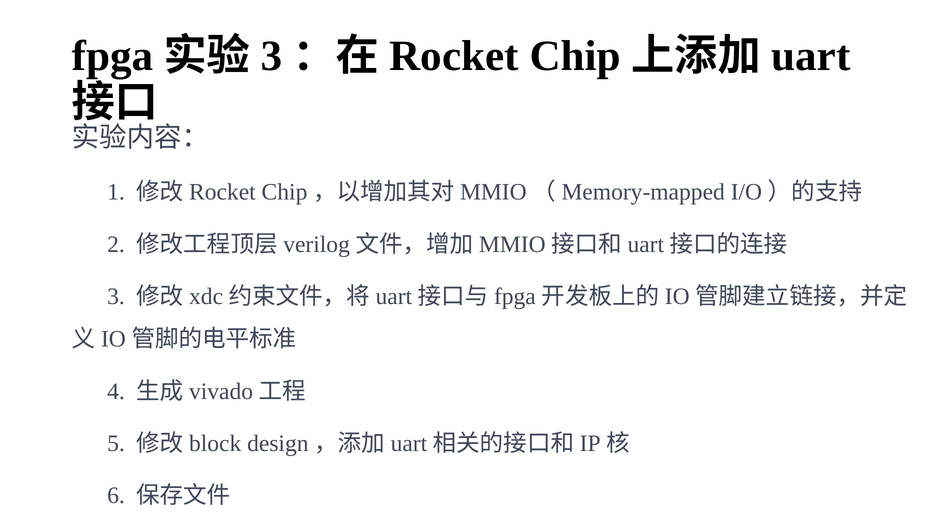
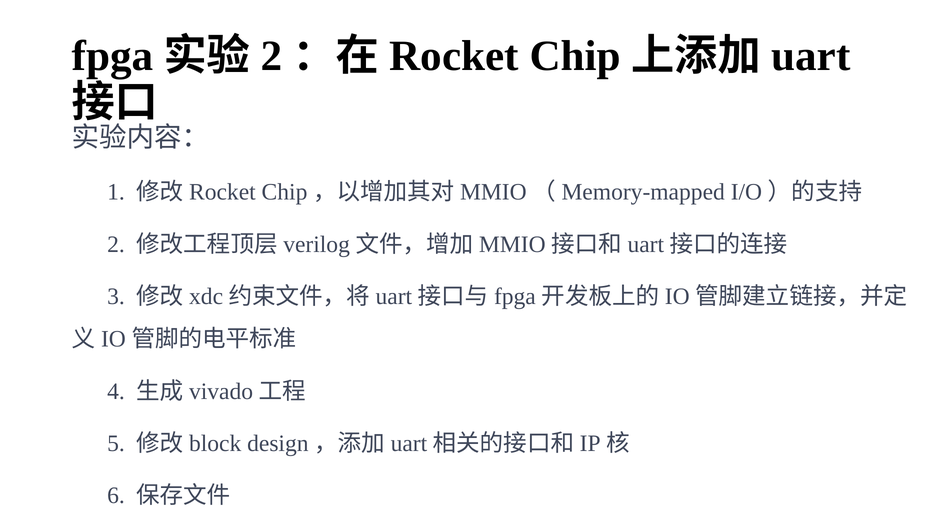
3 at (271, 56): 3 -> 2
